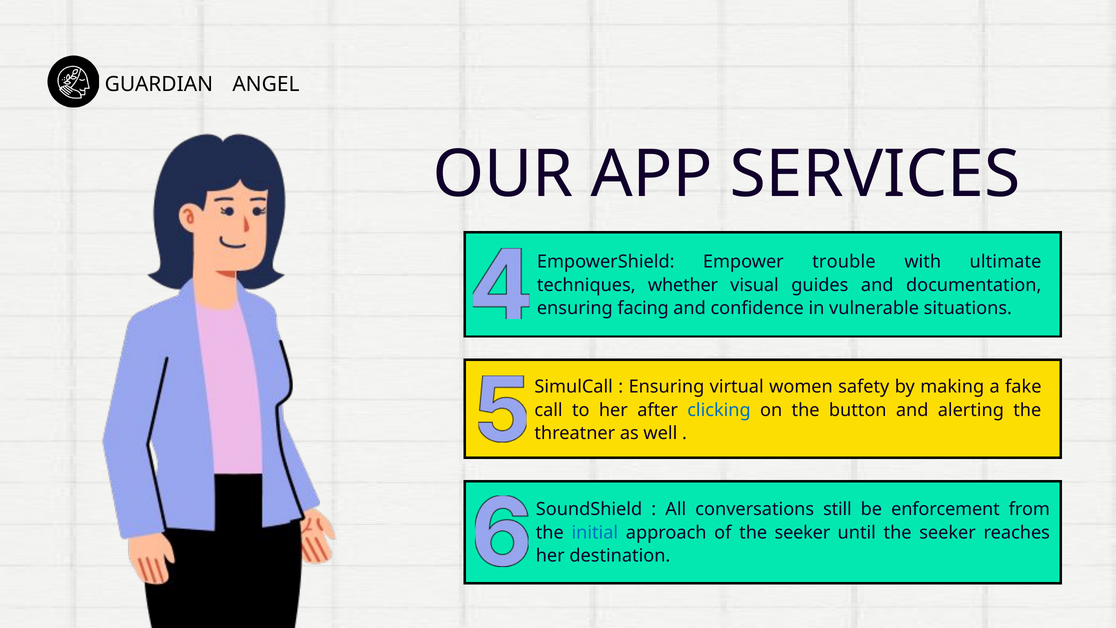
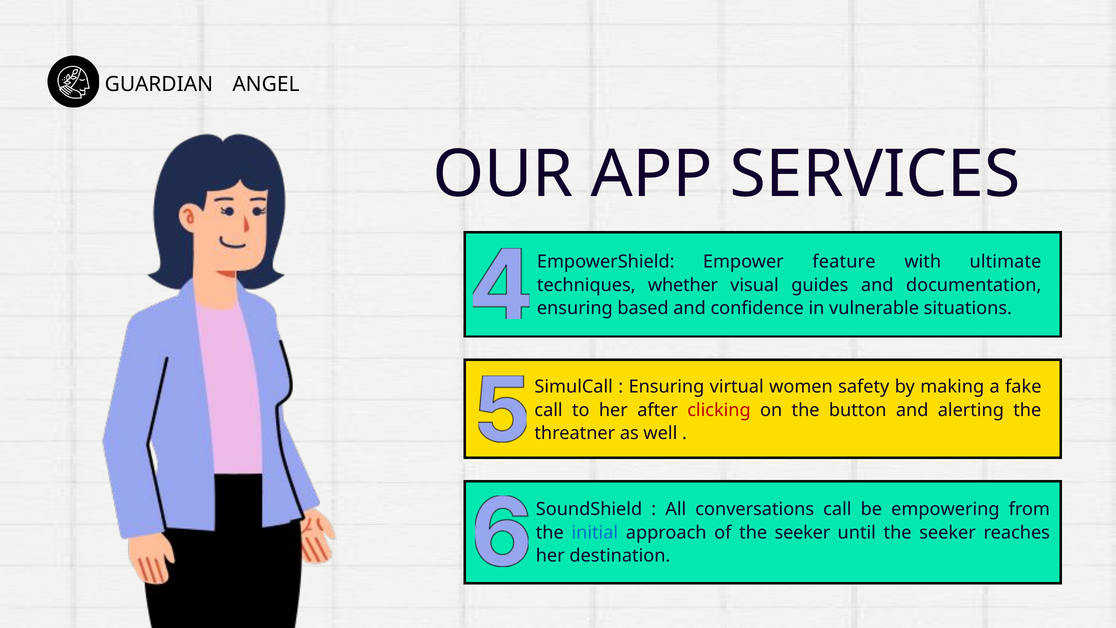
trouble: trouble -> feature
facing: facing -> based
clicking colour: blue -> red
conversations still: still -> call
enforcement: enforcement -> empowering
